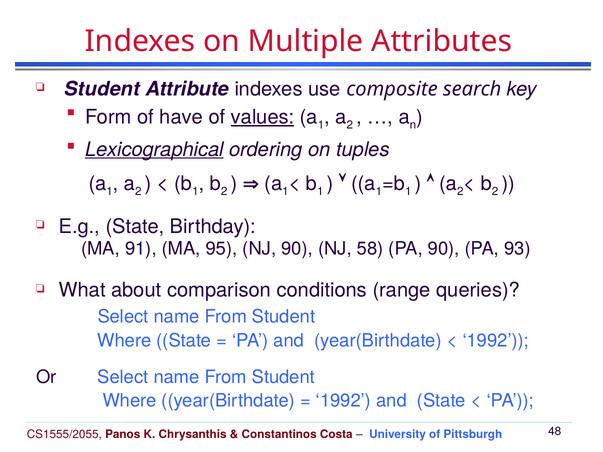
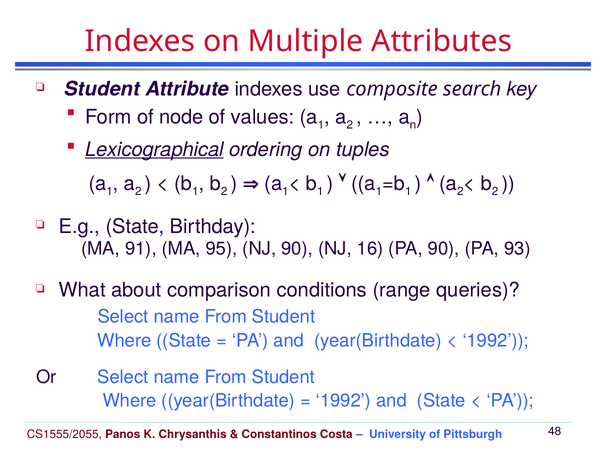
have: have -> node
values underline: present -> none
58: 58 -> 16
